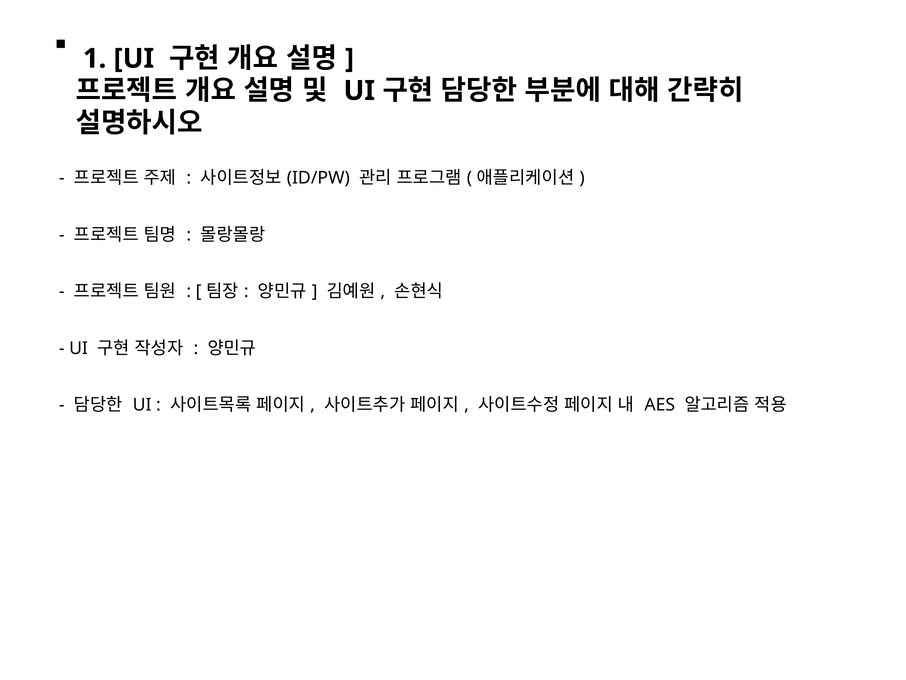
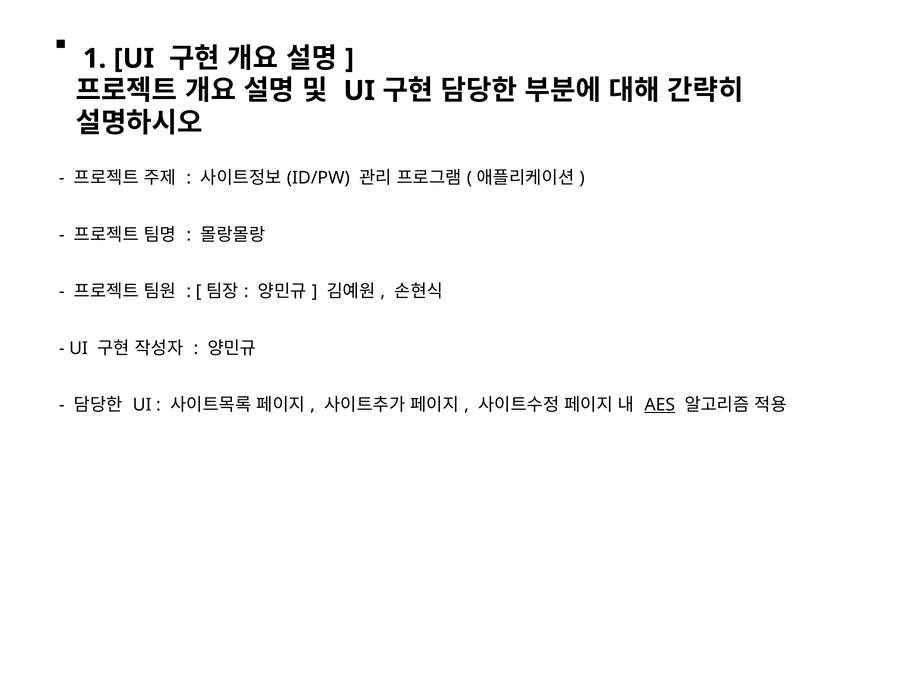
AES underline: none -> present
